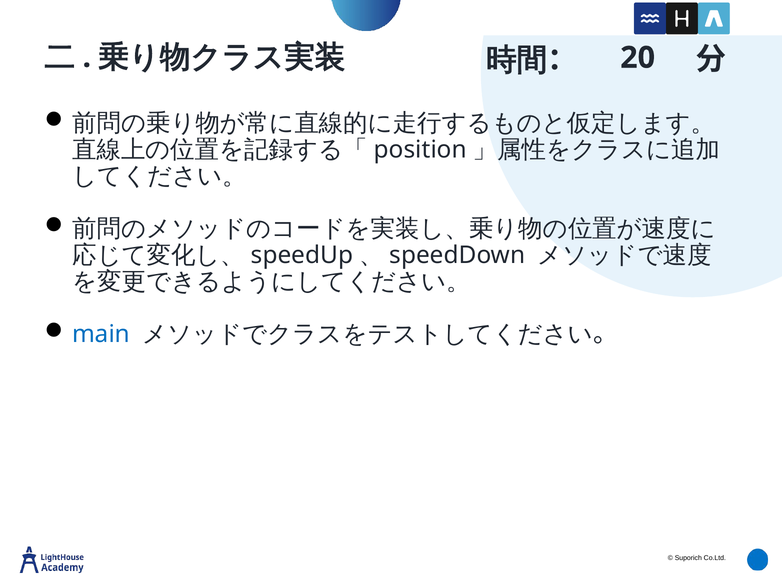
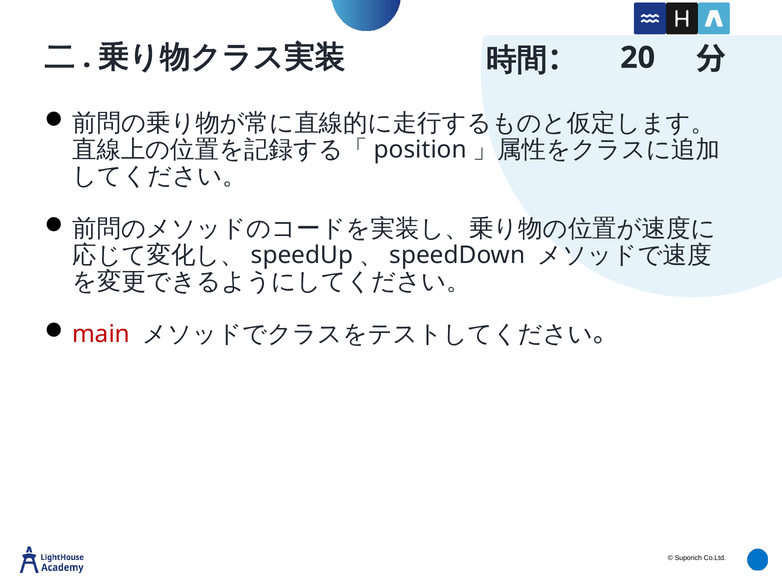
main colour: blue -> red
